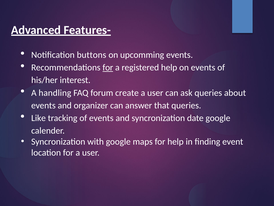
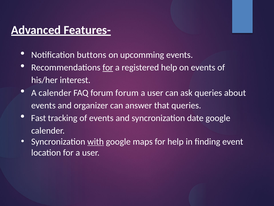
A handling: handling -> calender
forum create: create -> forum
Like: Like -> Fast
with underline: none -> present
